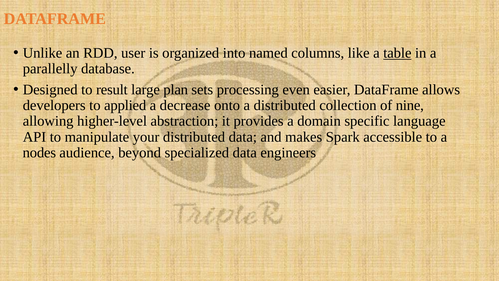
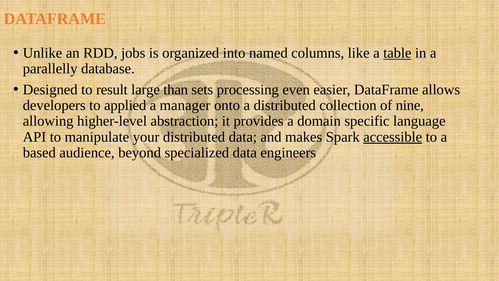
user: user -> jobs
plan: plan -> than
decrease: decrease -> manager
accessible underline: none -> present
nodes: nodes -> based
